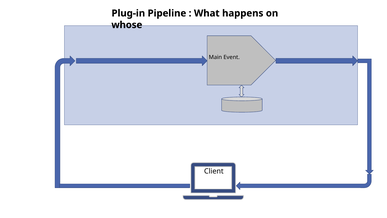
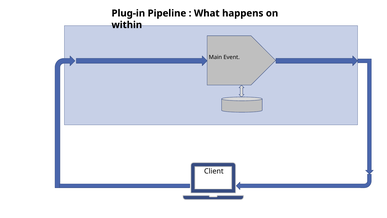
whose: whose -> within
